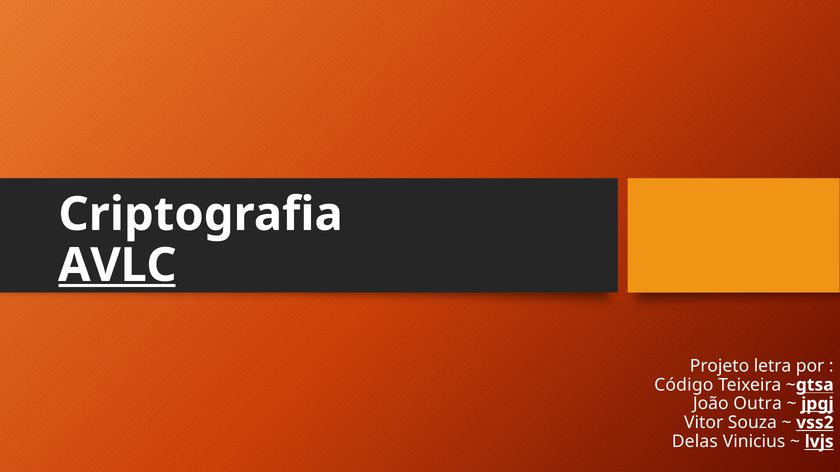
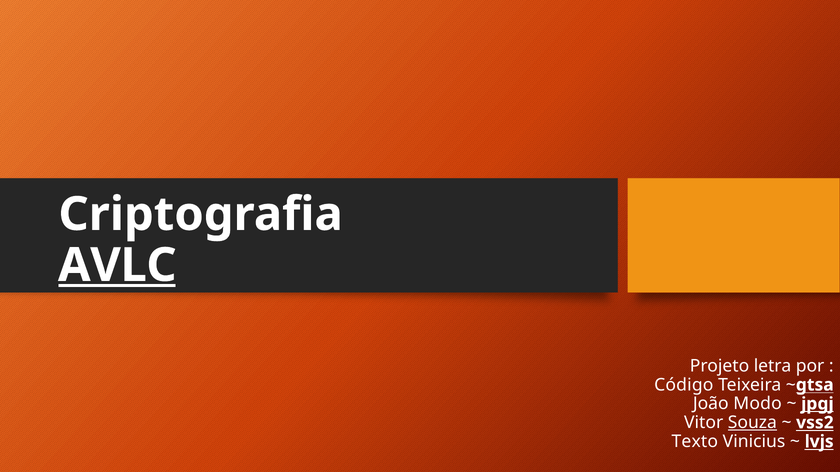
Outra: Outra -> Modo
Souza underline: none -> present
Delas: Delas -> Texto
